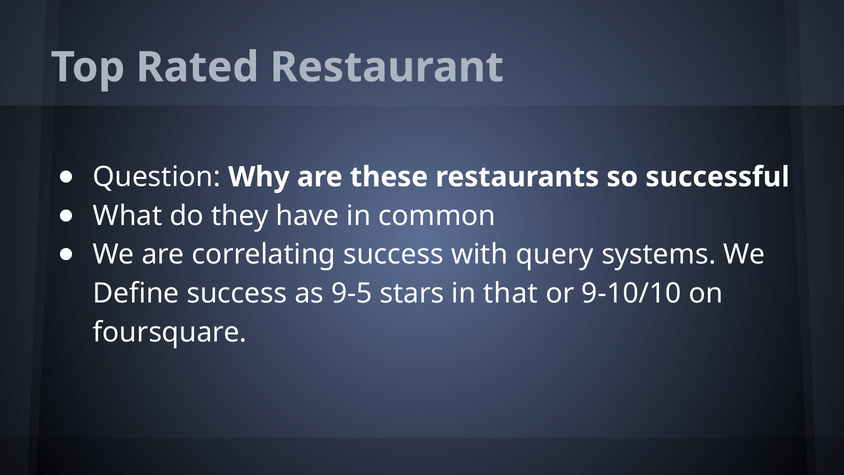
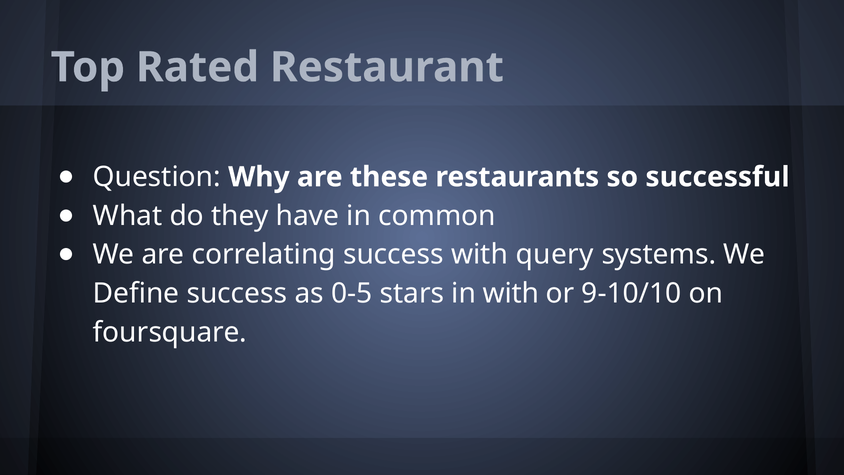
9-5: 9-5 -> 0-5
in that: that -> with
